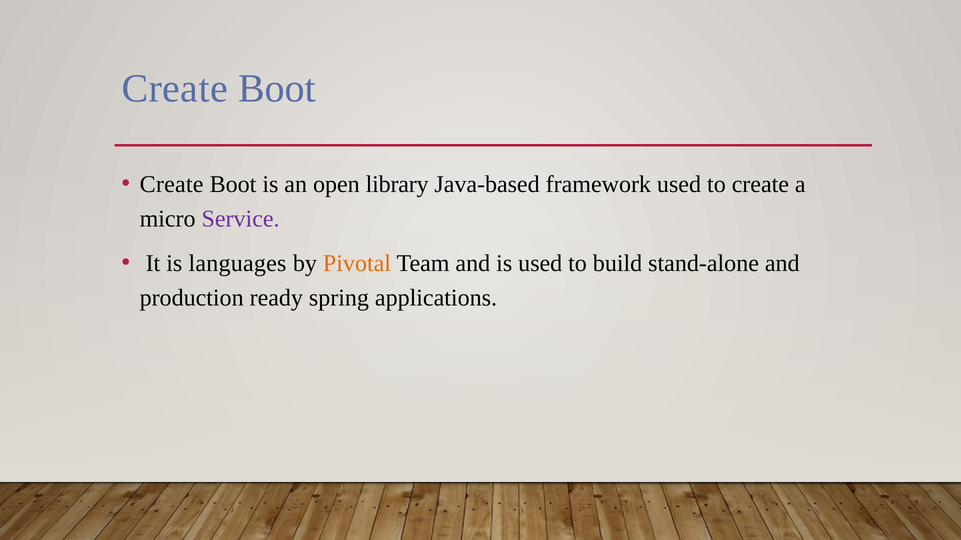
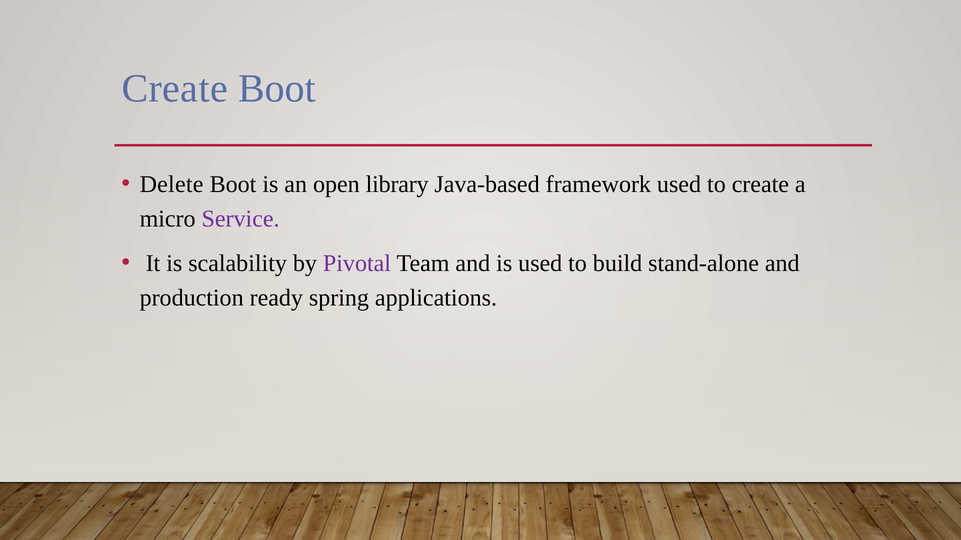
Create at (172, 184): Create -> Delete
languages: languages -> scalability
Pivotal colour: orange -> purple
